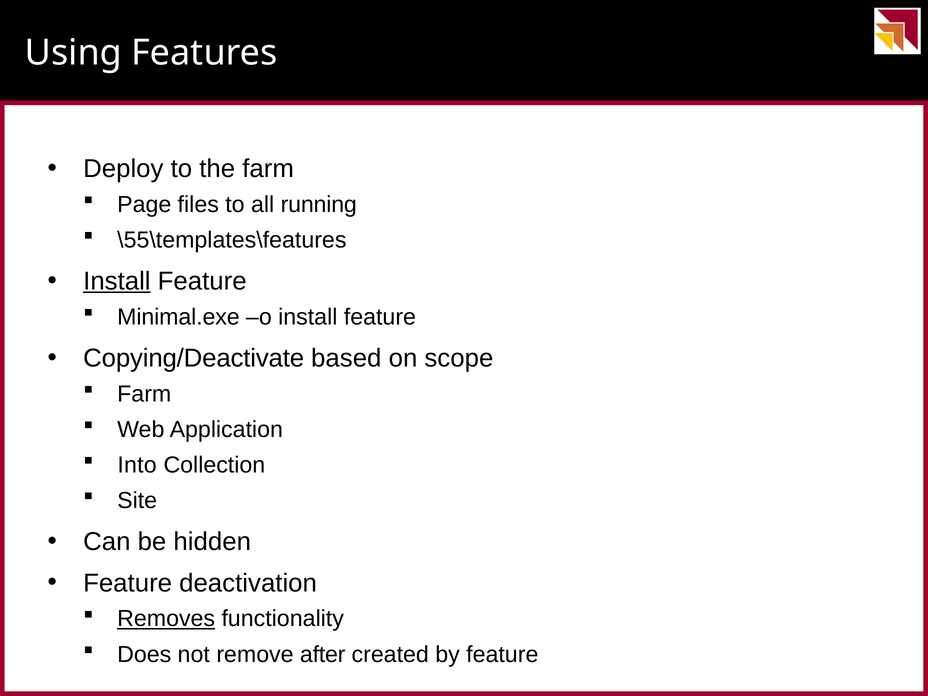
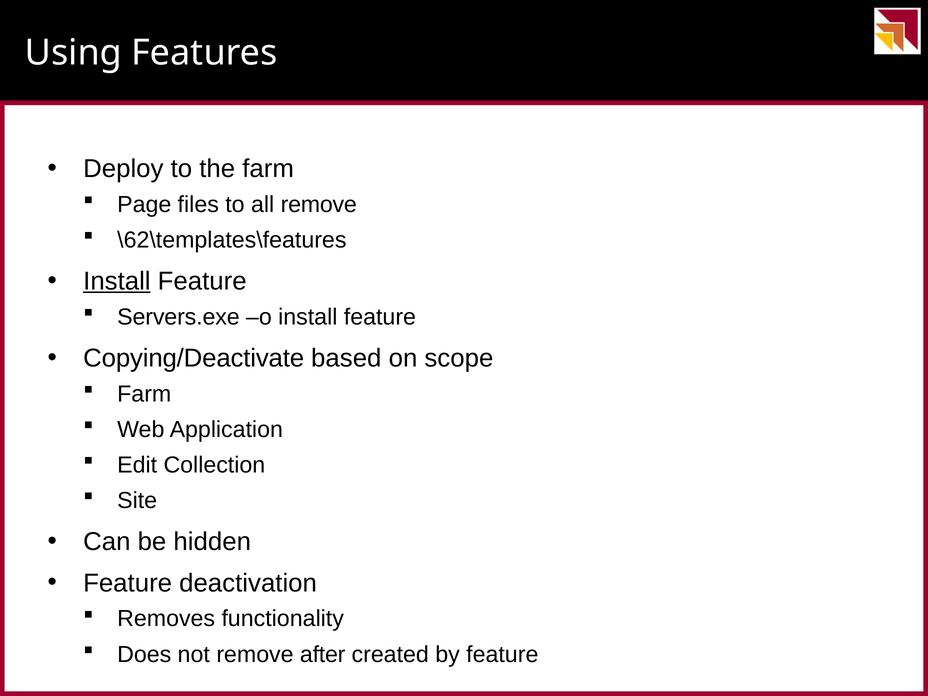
all running: running -> remove
\55\templates\features: \55\templates\features -> \62\templates\features
Minimal.exe: Minimal.exe -> Servers.exe
Into: Into -> Edit
Removes underline: present -> none
